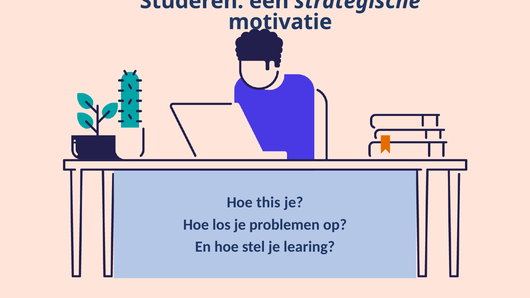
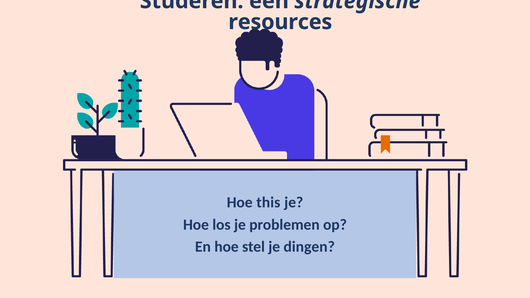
motivatie: motivatie -> resources
learing: learing -> dingen
